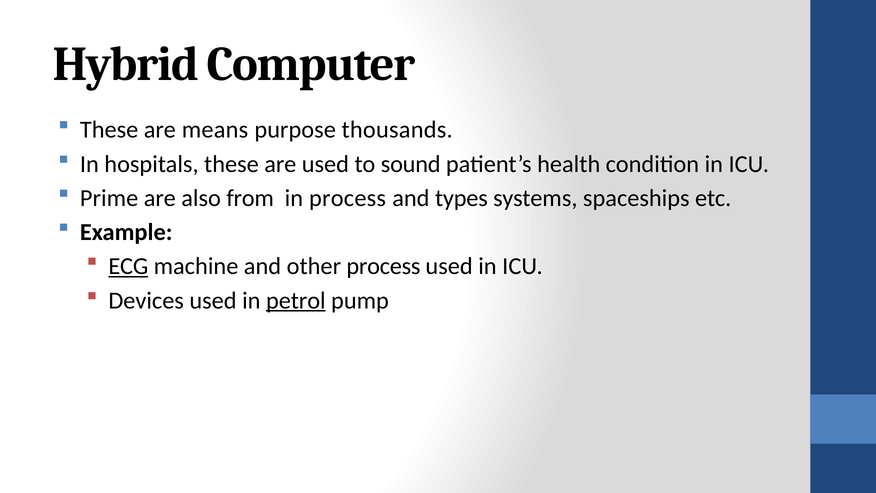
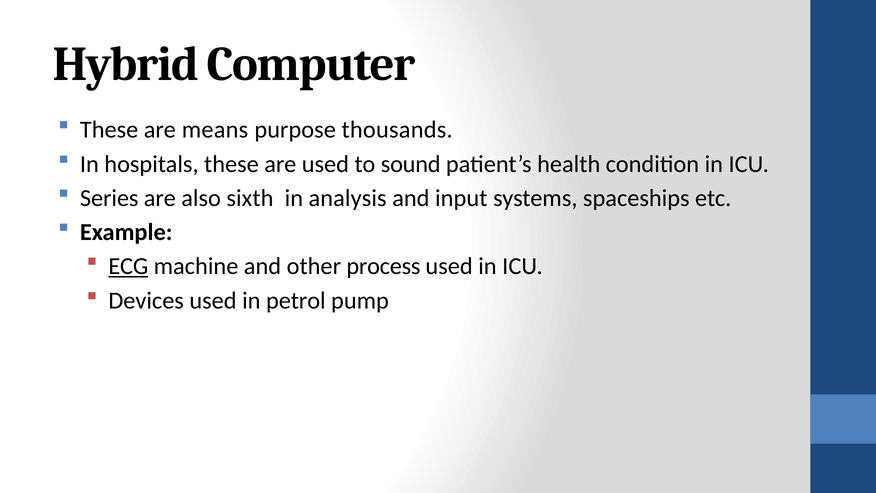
Prime: Prime -> Series
from: from -> sixth
in process: process -> analysis
types: types -> input
petrol underline: present -> none
